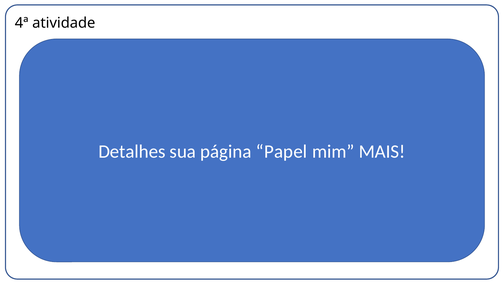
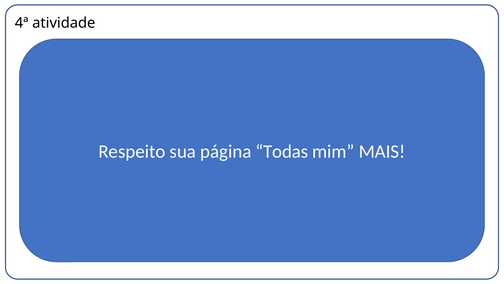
Detalhes: Detalhes -> Respeito
Papel: Papel -> Todas
